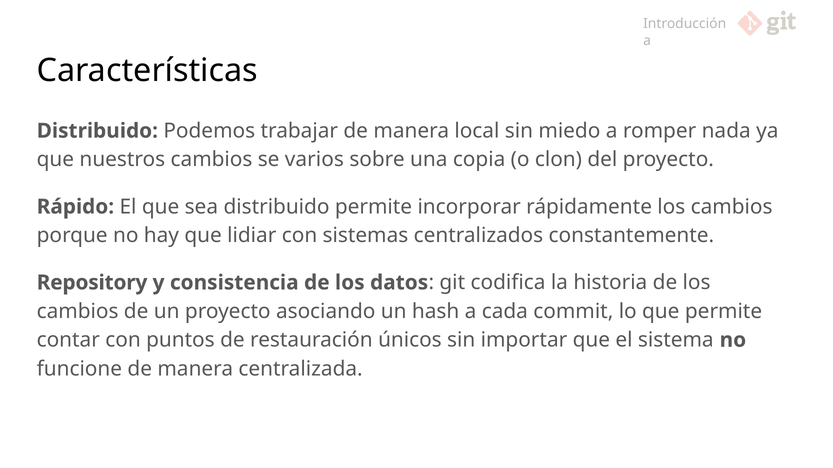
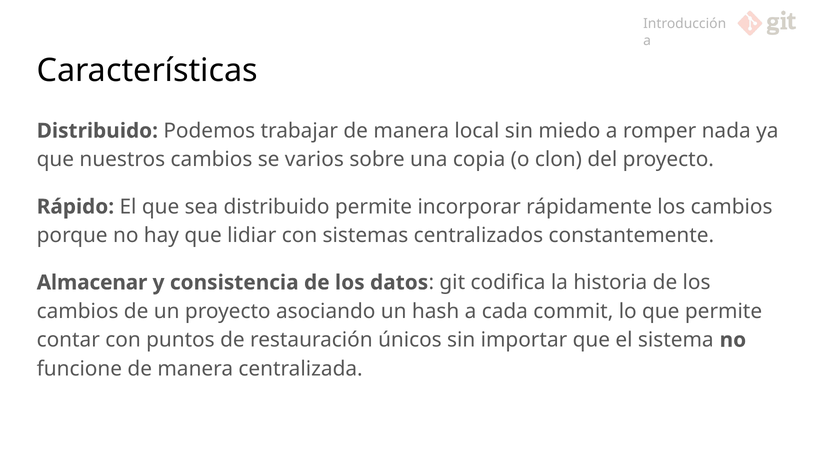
Repository: Repository -> Almacenar
